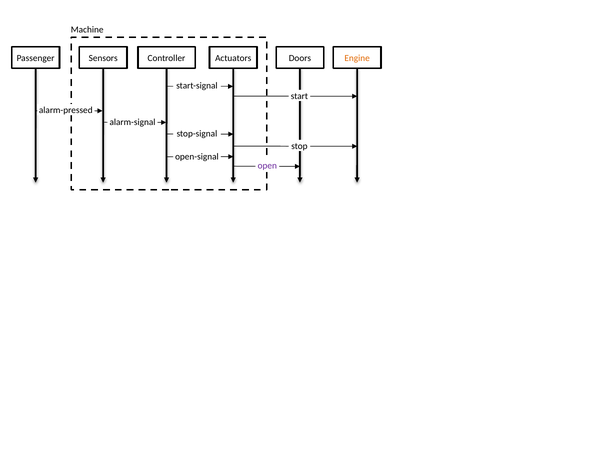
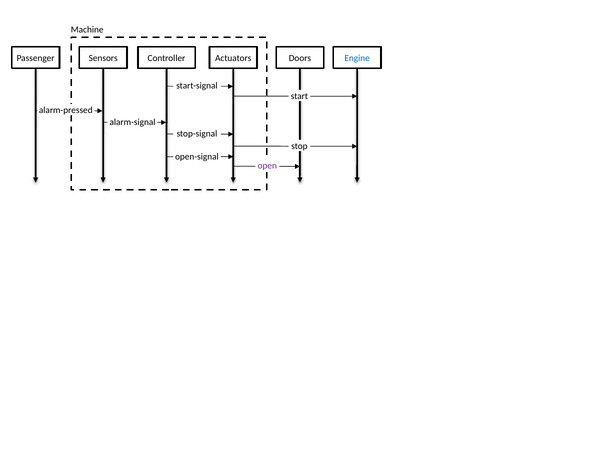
Engine colour: orange -> blue
